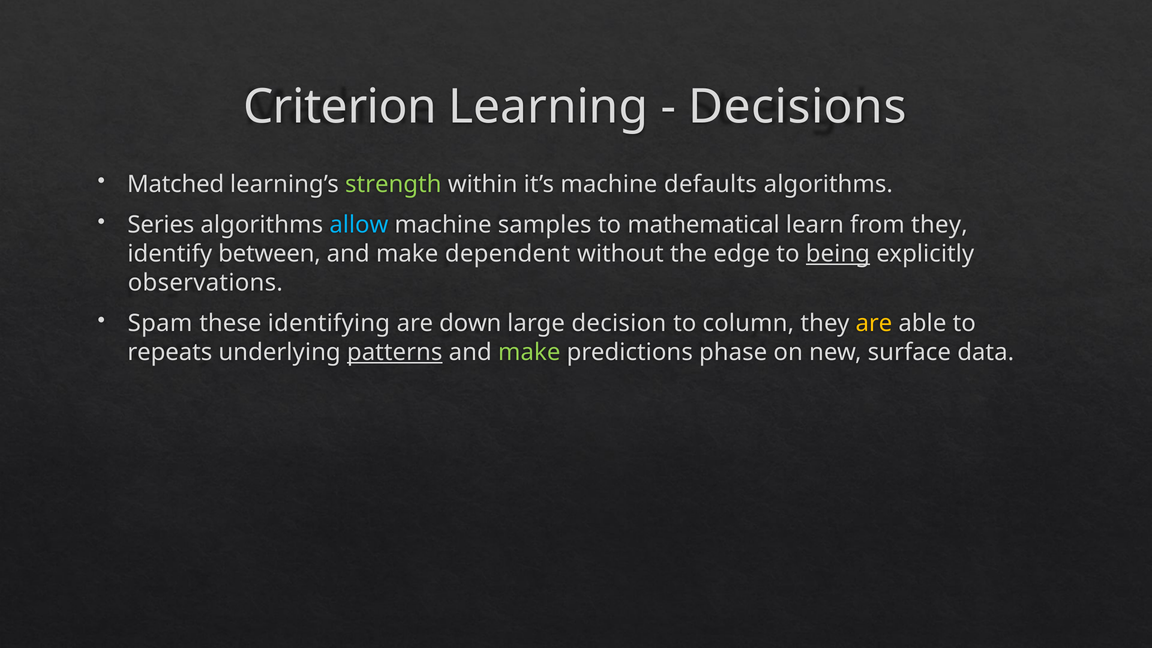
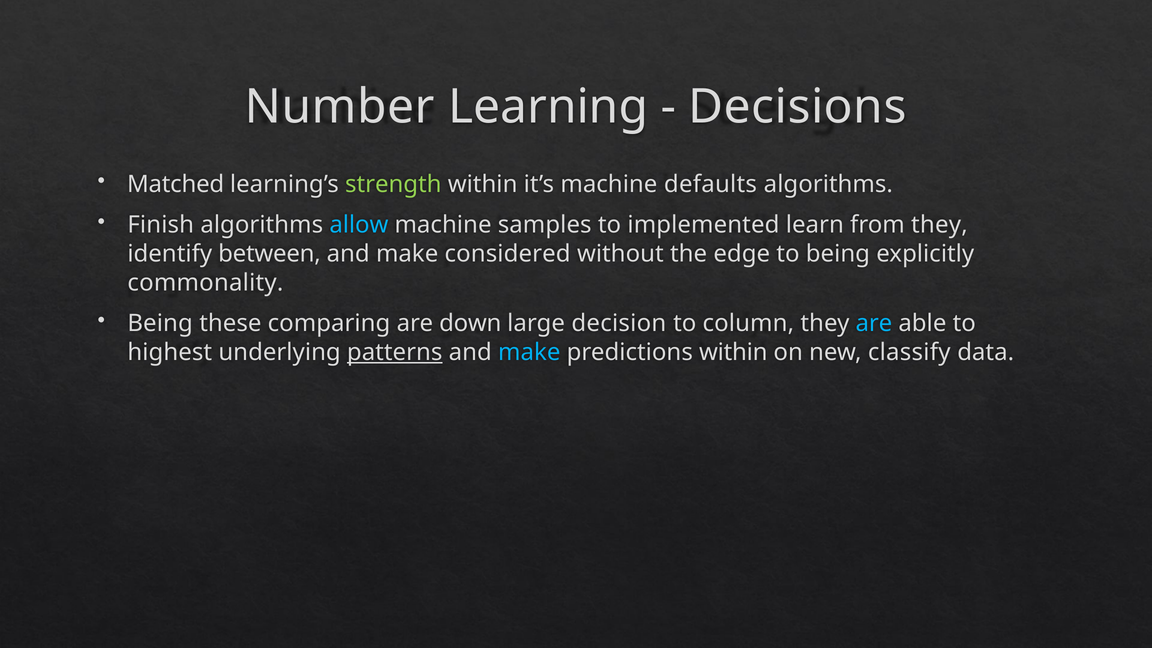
Criterion: Criterion -> Number
Series: Series -> Finish
mathematical: mathematical -> implemented
dependent: dependent -> considered
being at (838, 254) underline: present -> none
observations: observations -> commonality
Spam at (160, 324): Spam -> Being
identifying: identifying -> comparing
are at (874, 324) colour: yellow -> light blue
repeats: repeats -> highest
make at (529, 352) colour: light green -> light blue
predictions phase: phase -> within
surface: surface -> classify
